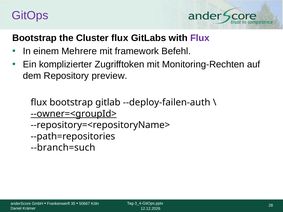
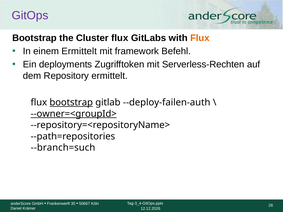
Flux at (200, 38) colour: purple -> orange
einem Mehrere: Mehrere -> Ermittelt
komplizierter: komplizierter -> deployments
Monitoring-Rechten: Monitoring-Rechten -> Serverless-Rechten
Repository preview: preview -> ermittelt
bootstrap at (71, 103) underline: none -> present
